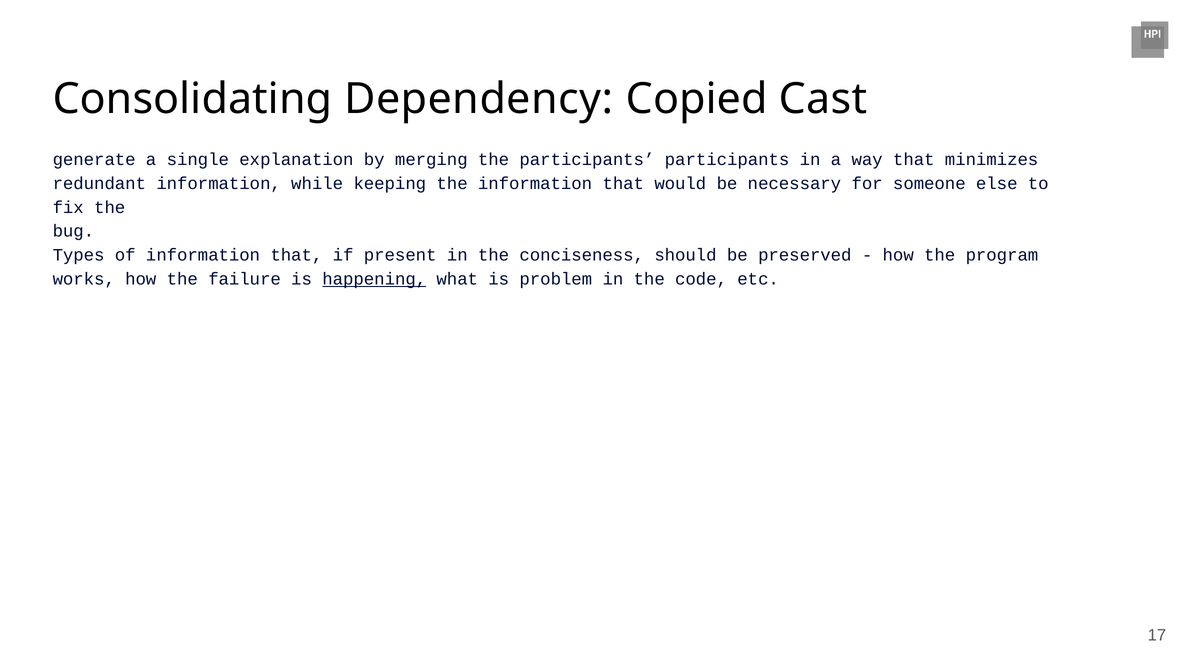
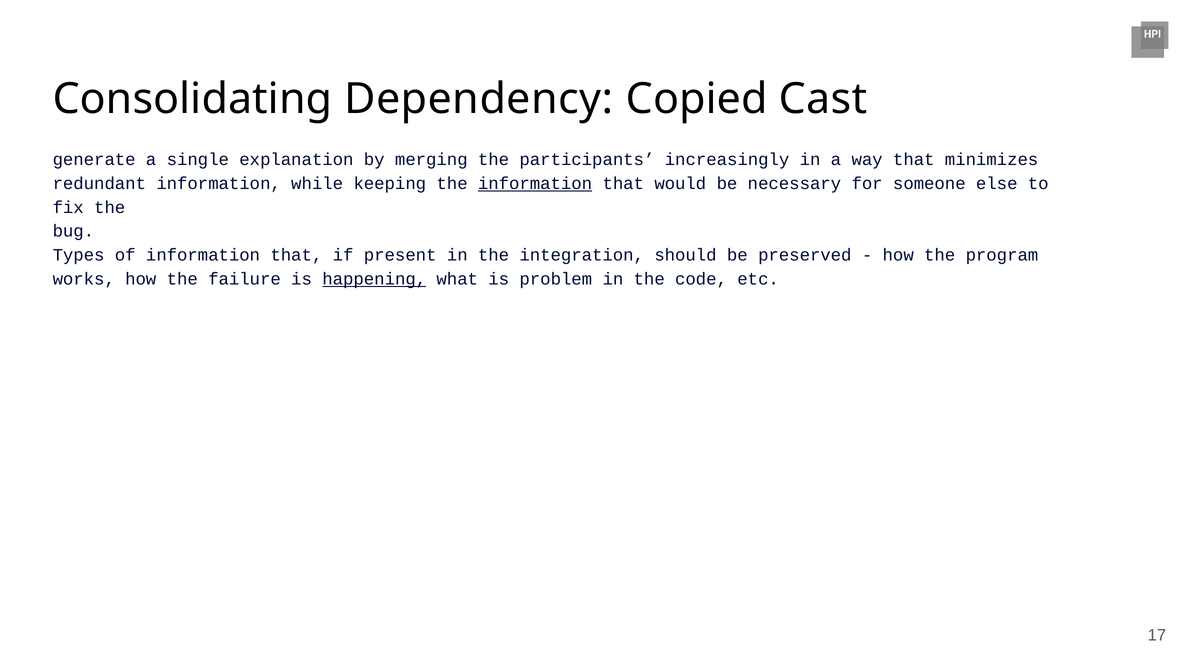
participants participants: participants -> increasingly
information at (535, 184) underline: none -> present
conciseness: conciseness -> integration
